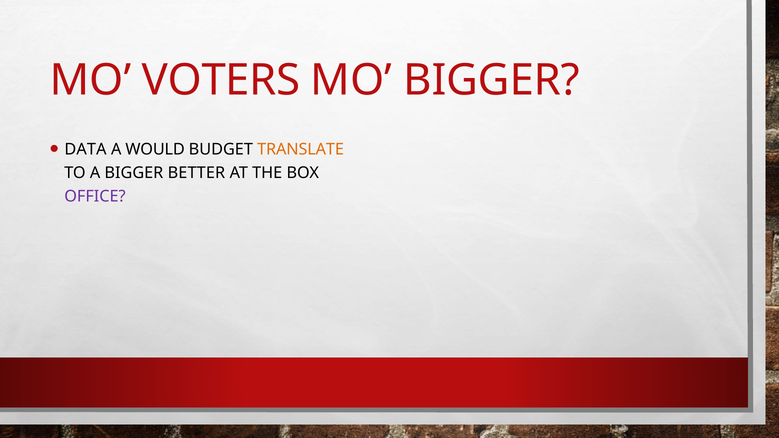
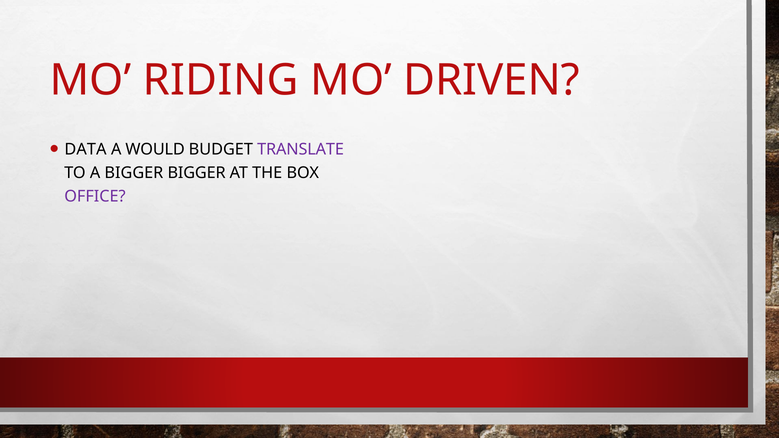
VOTERS: VOTERS -> RIDING
MO BIGGER: BIGGER -> DRIVEN
TRANSLATE colour: orange -> purple
BIGGER BETTER: BETTER -> BIGGER
